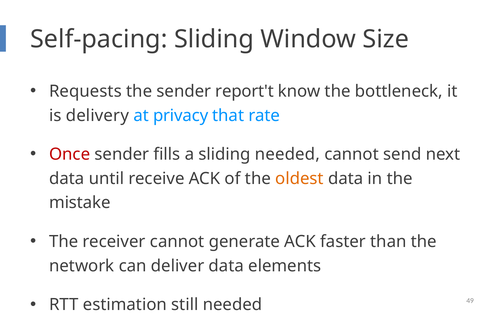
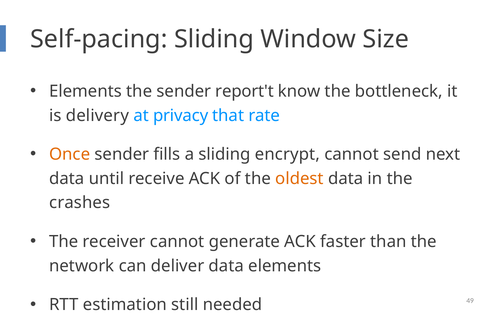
Requests at (85, 91): Requests -> Elements
Once colour: red -> orange
sliding needed: needed -> encrypt
mistake: mistake -> crashes
